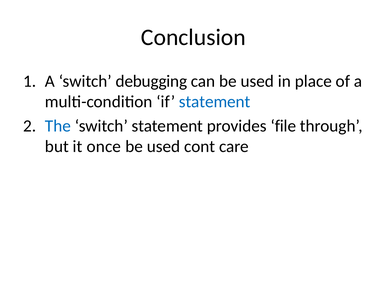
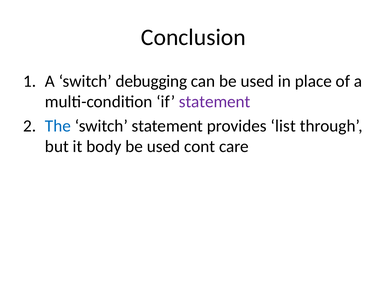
statement at (215, 102) colour: blue -> purple
file: file -> list
once: once -> body
